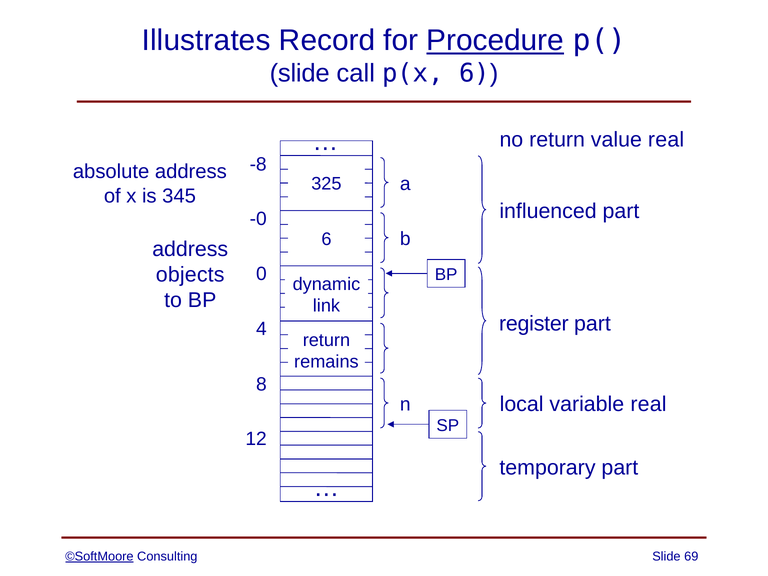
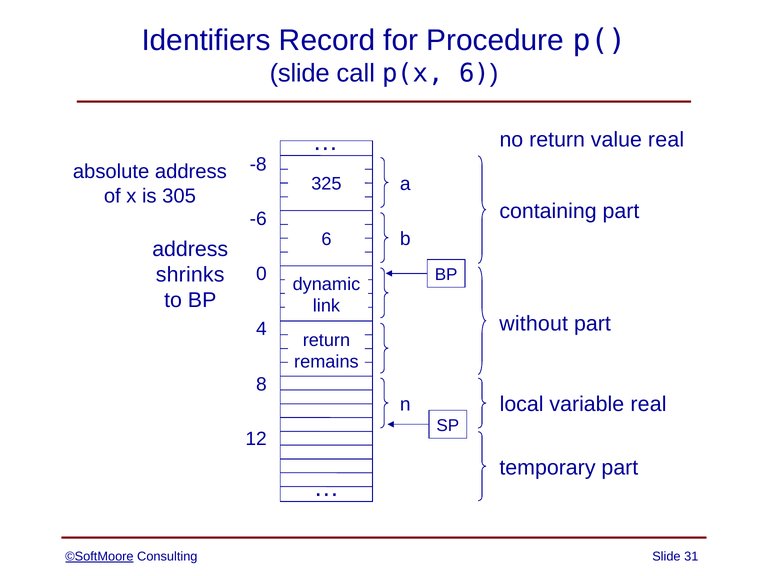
Illustrates: Illustrates -> Identifiers
Procedure underline: present -> none
345: 345 -> 305
influenced: influenced -> containing
-0: -0 -> -6
objects: objects -> shrinks
register: register -> without
69: 69 -> 31
